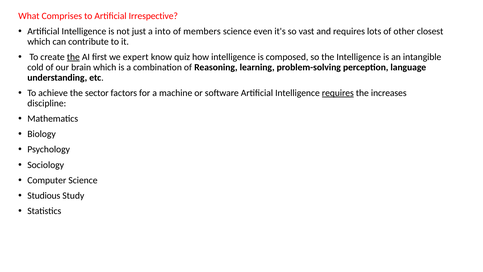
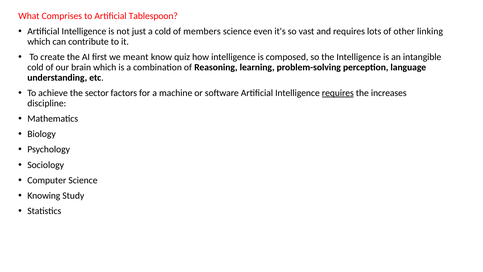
Irrespective: Irrespective -> Tablespoon
a into: into -> cold
closest: closest -> linking
the at (73, 57) underline: present -> none
expert: expert -> meant
Studious: Studious -> Knowing
